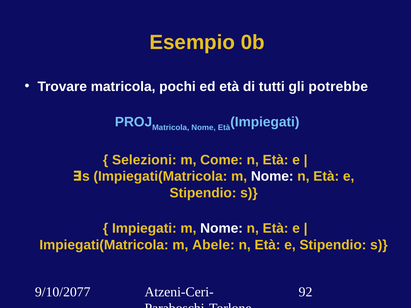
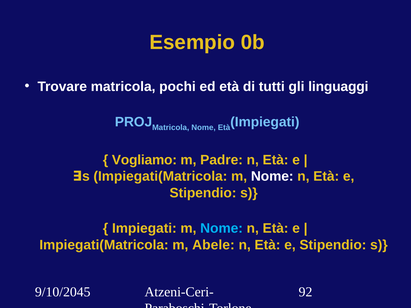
potrebbe: potrebbe -> linguaggi
Selezioni: Selezioni -> Vogliamo
Come: Come -> Padre
Nome at (222, 229) colour: white -> light blue
9/10/2077: 9/10/2077 -> 9/10/2045
